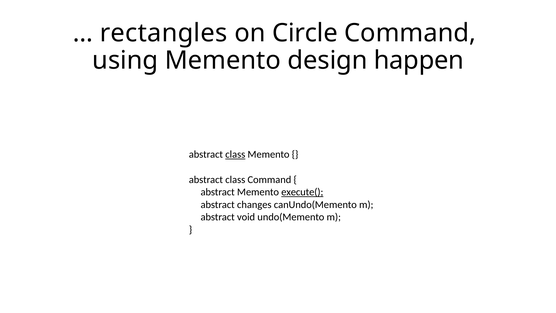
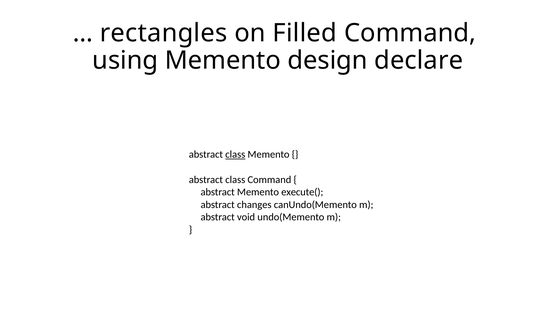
Circle: Circle -> Filled
happen: happen -> declare
execute( underline: present -> none
